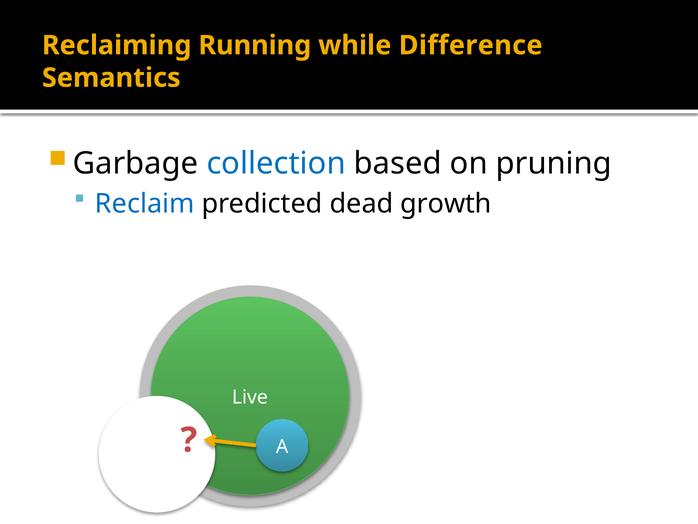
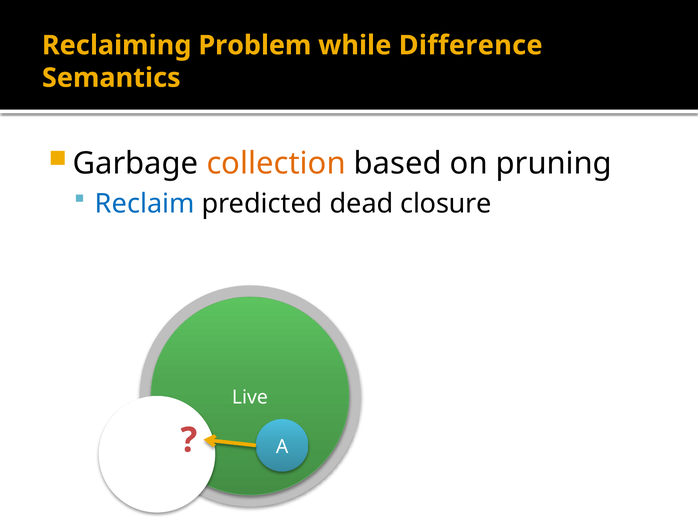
Running: Running -> Problem
collection colour: blue -> orange
growth: growth -> closure
